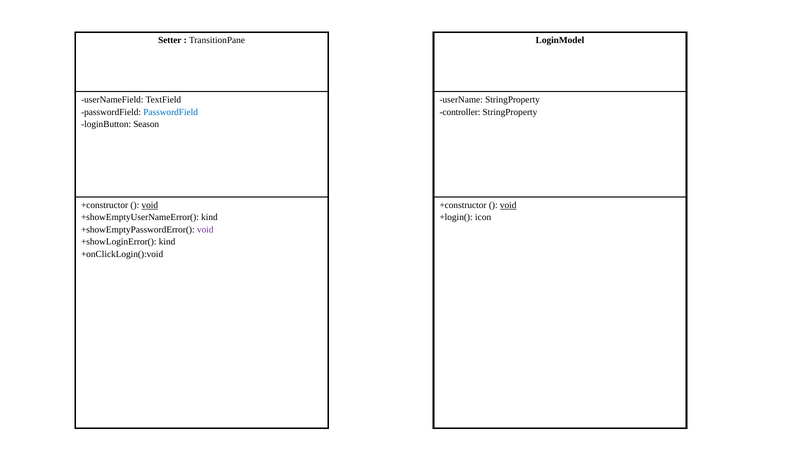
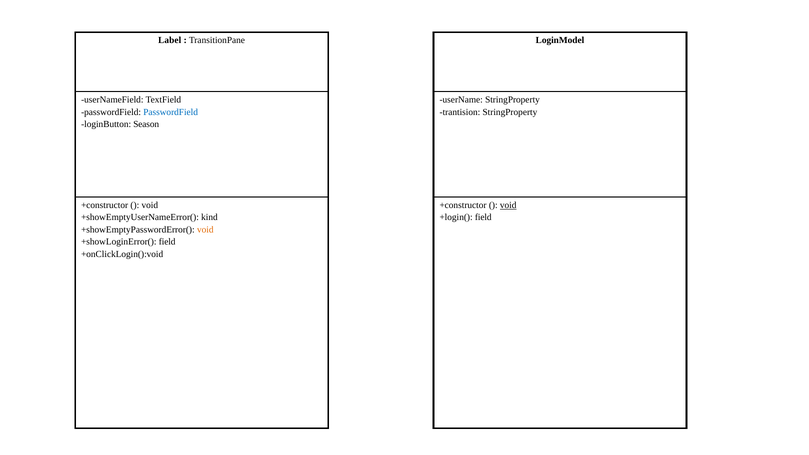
Setter: Setter -> Label
controller: controller -> trantision
void at (150, 205) underline: present -> none
+login( icon: icon -> field
void at (205, 230) colour: purple -> orange
+showLoginError( kind: kind -> field
